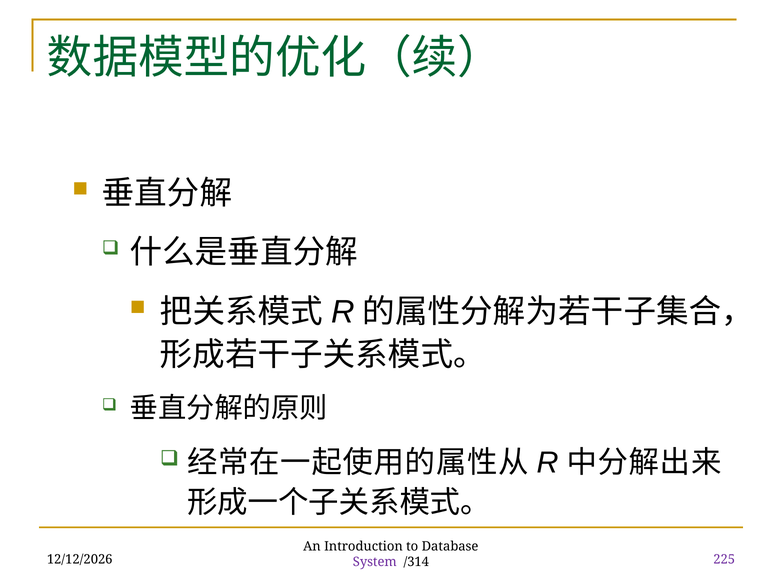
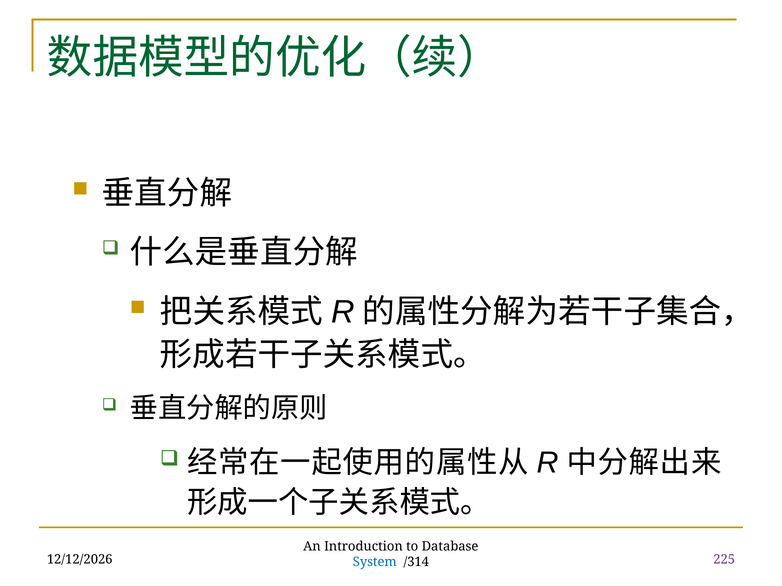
System colour: purple -> blue
